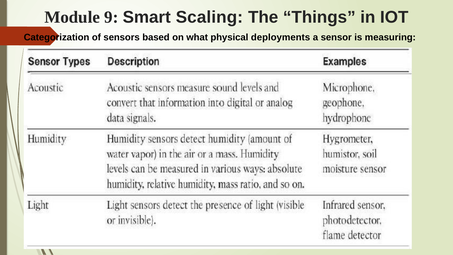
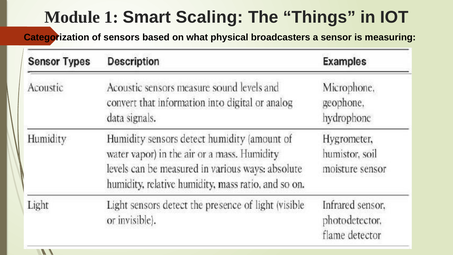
9: 9 -> 1
deployments: deployments -> broadcasters
